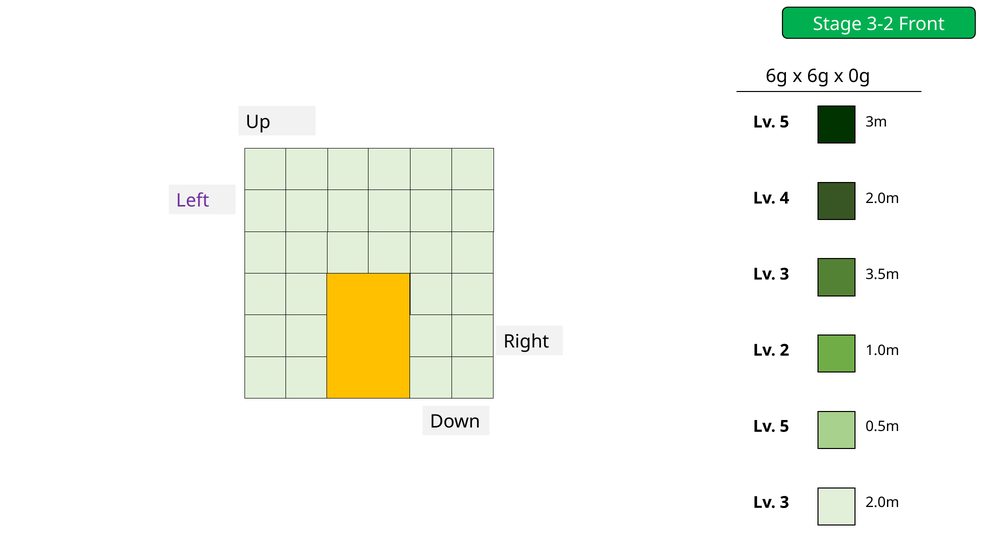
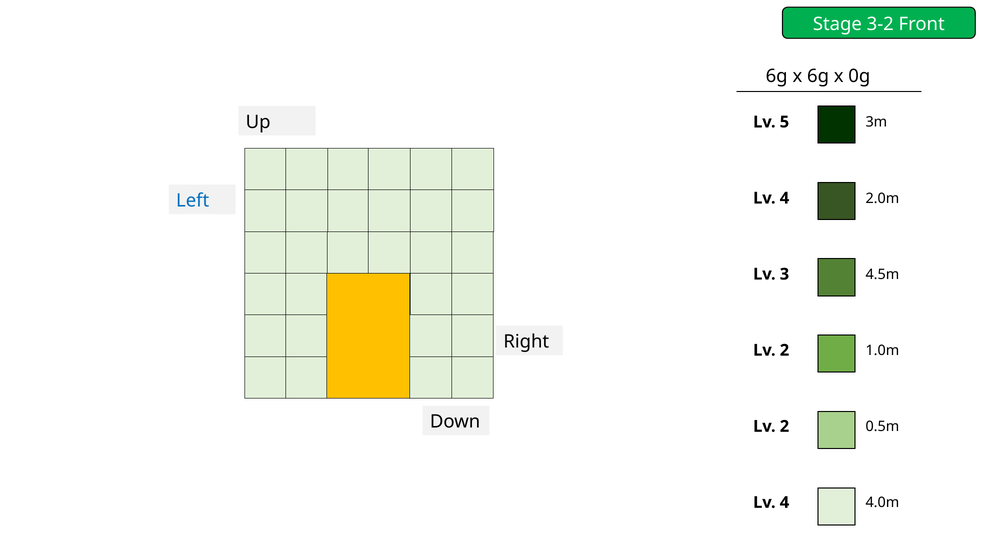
Left colour: purple -> blue
3.5m: 3.5m -> 4.5m
5 at (784, 426): 5 -> 2
2.0m at (882, 503): 2.0m -> 4.0m
3 at (784, 503): 3 -> 4
